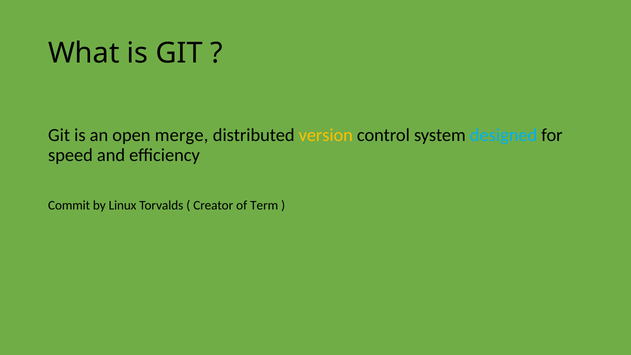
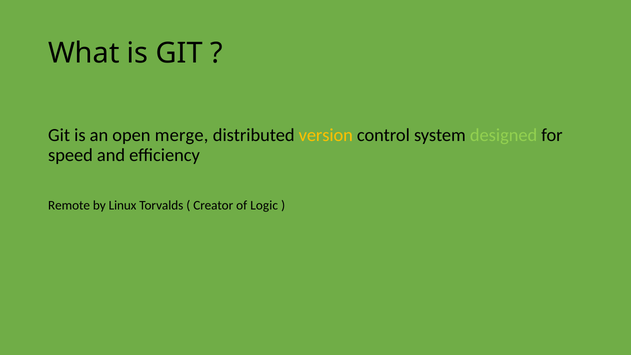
designed colour: light blue -> light green
Commit: Commit -> Remote
Term: Term -> Logic
